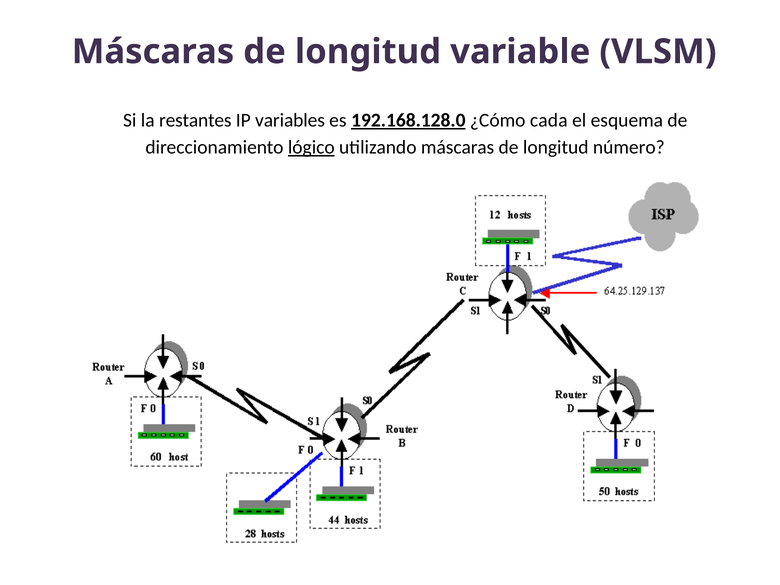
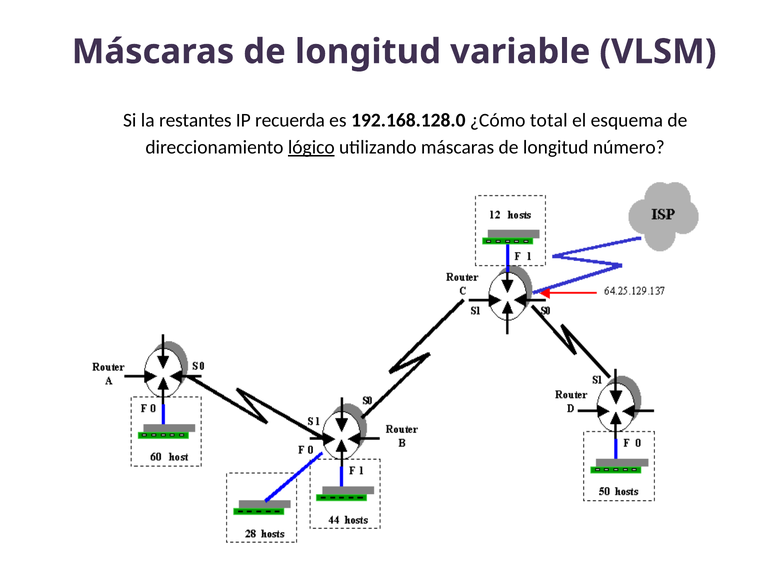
variables: variables -> recuerda
192.168.128.0 underline: present -> none
cada: cada -> total
